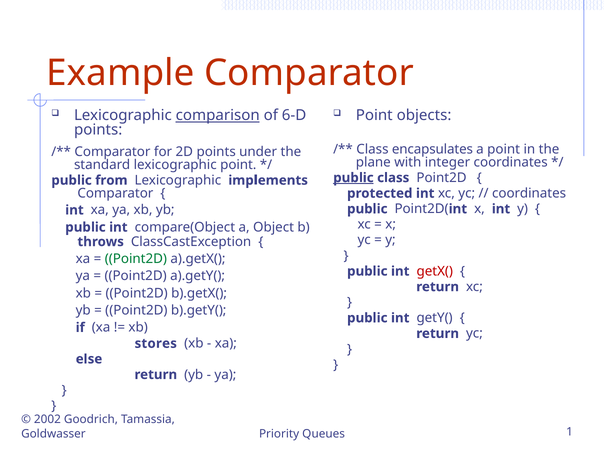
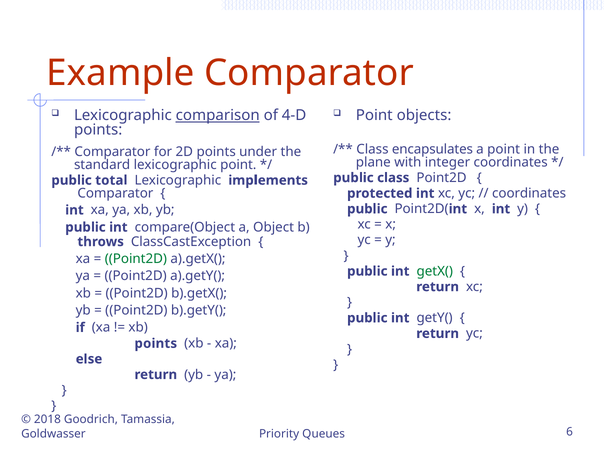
6-D: 6-D -> 4-D
public at (353, 178) underline: present -> none
from: from -> total
getX( colour: red -> green
stores at (156, 343): stores -> points
2002: 2002 -> 2018
1: 1 -> 6
